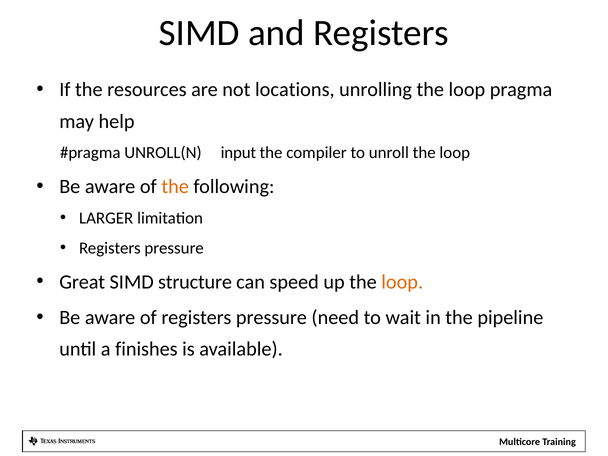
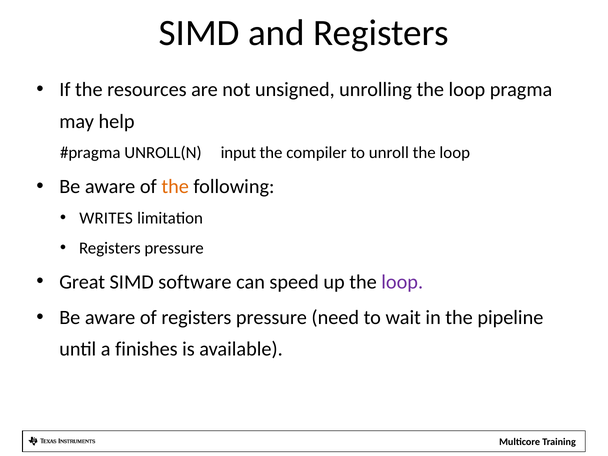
locations: locations -> unsigned
LARGER: LARGER -> WRITES
structure: structure -> software
loop at (402, 282) colour: orange -> purple
